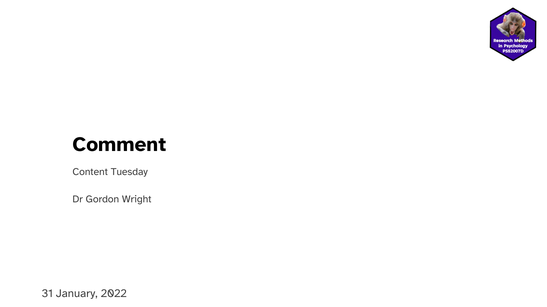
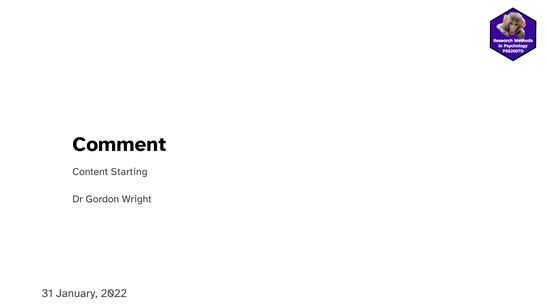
Tuesday: Tuesday -> Starting
